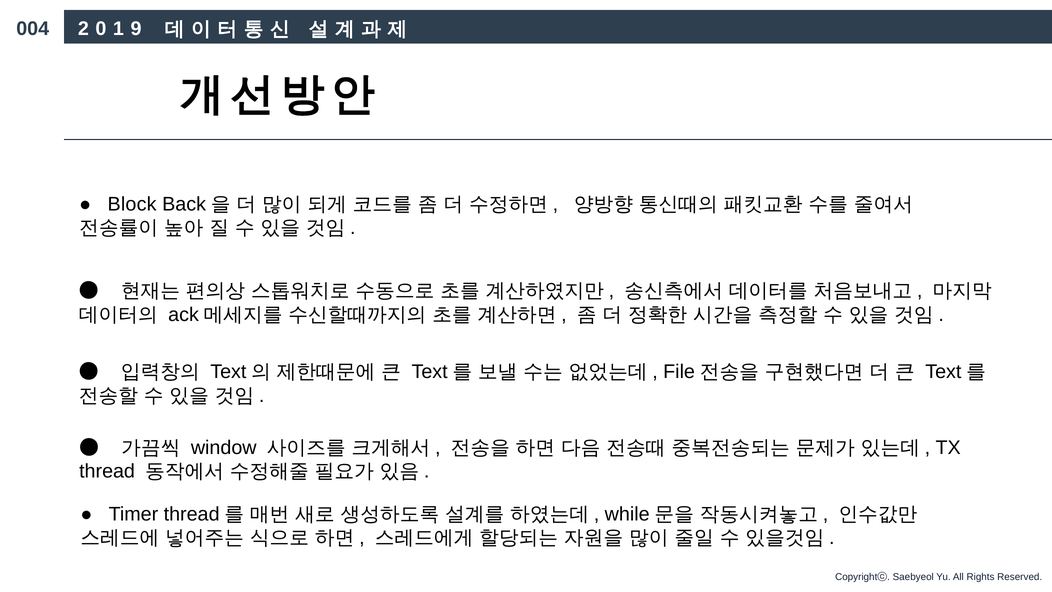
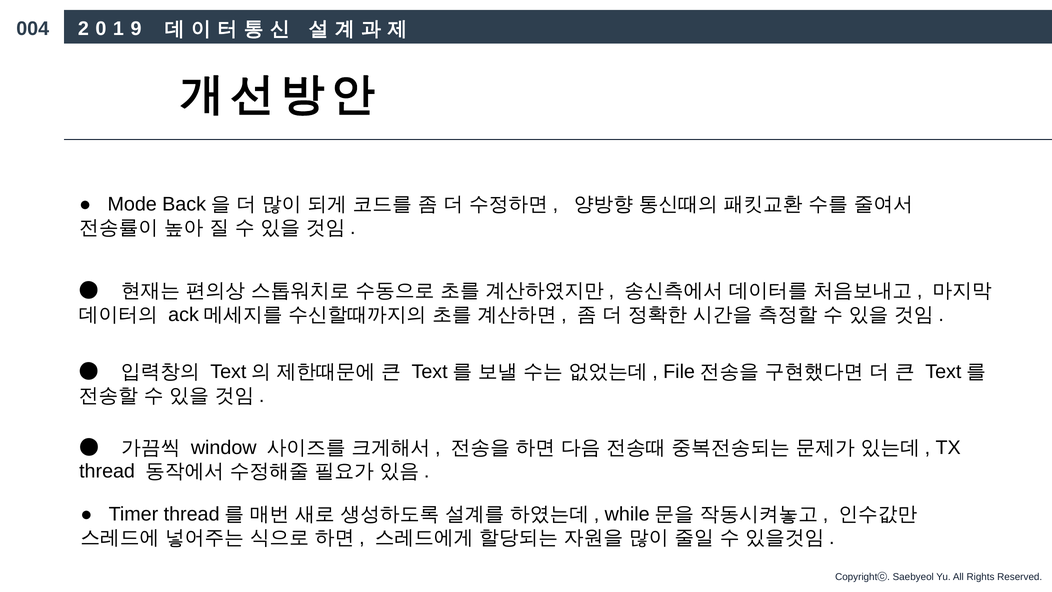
Block: Block -> Mode
